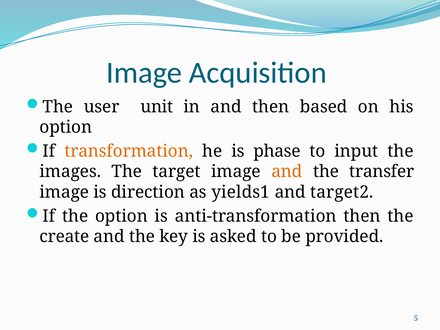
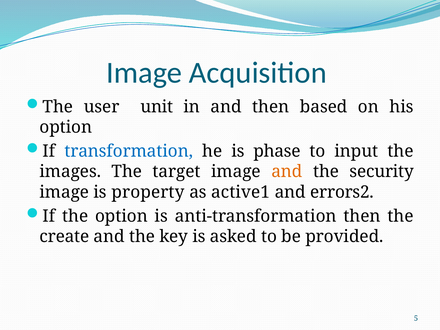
transformation colour: orange -> blue
transfer: transfer -> security
direction: direction -> property
yields1: yields1 -> active1
target2: target2 -> errors2
